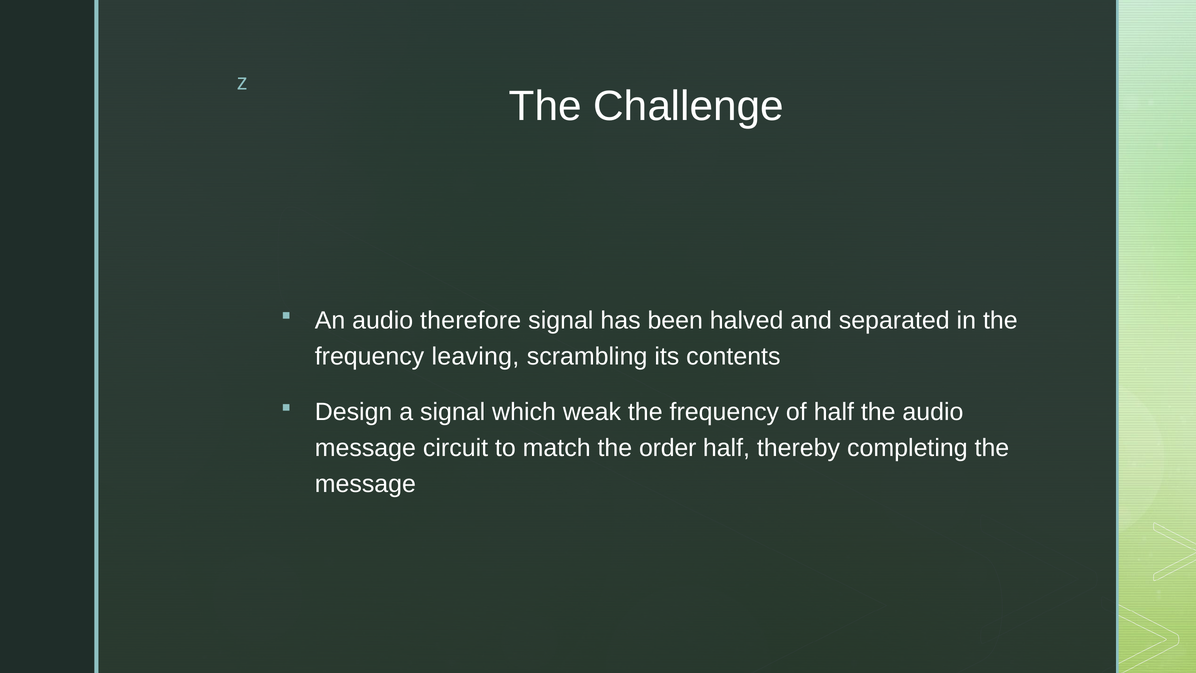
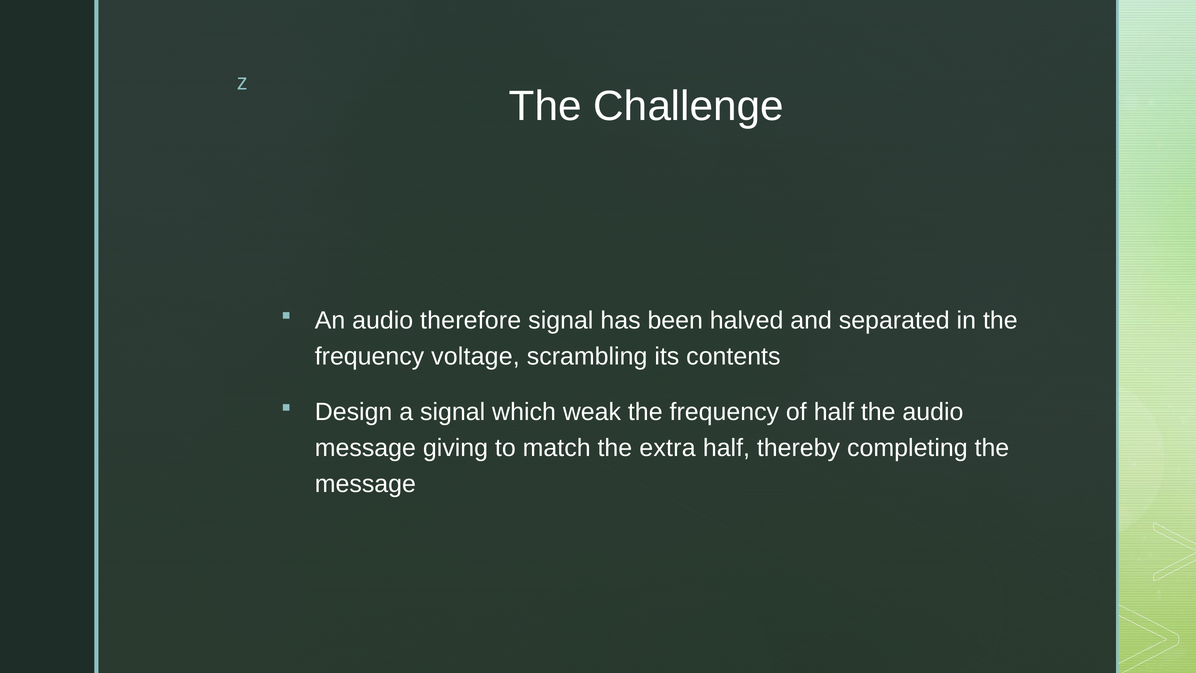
leaving: leaving -> voltage
circuit: circuit -> giving
order: order -> extra
